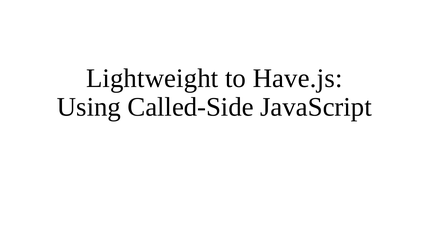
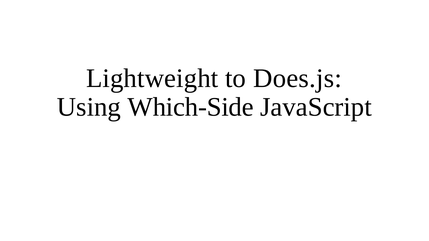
Have.js: Have.js -> Does.js
Called-Side: Called-Side -> Which-Side
